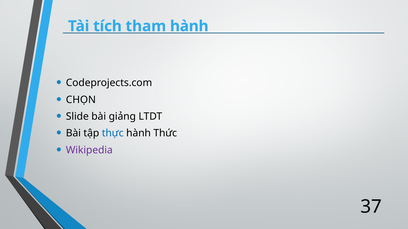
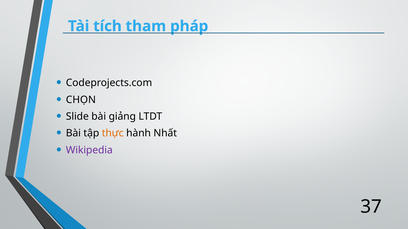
tham hành: hành -> pháp
thực colour: blue -> orange
Thức: Thức -> Nhất
